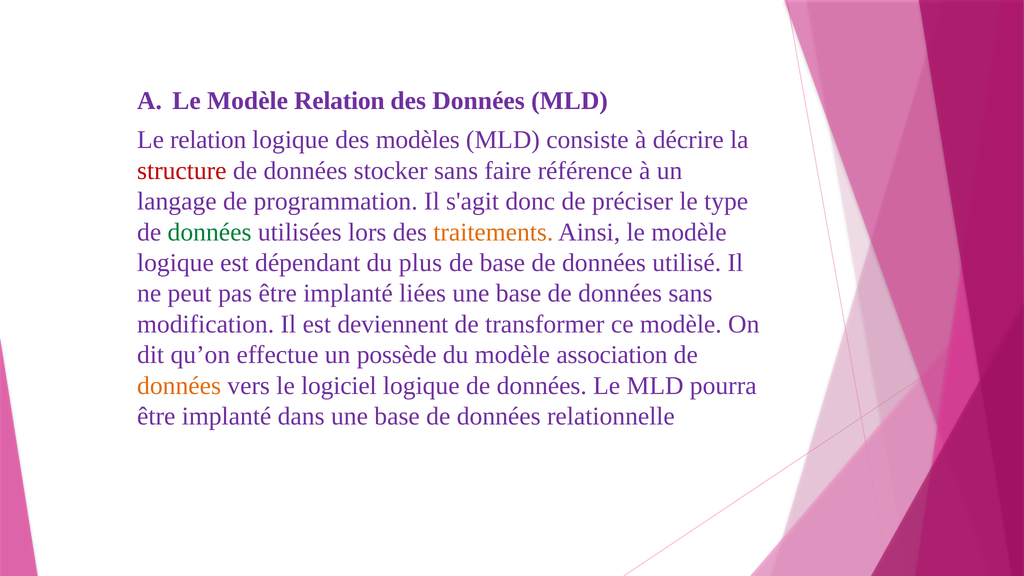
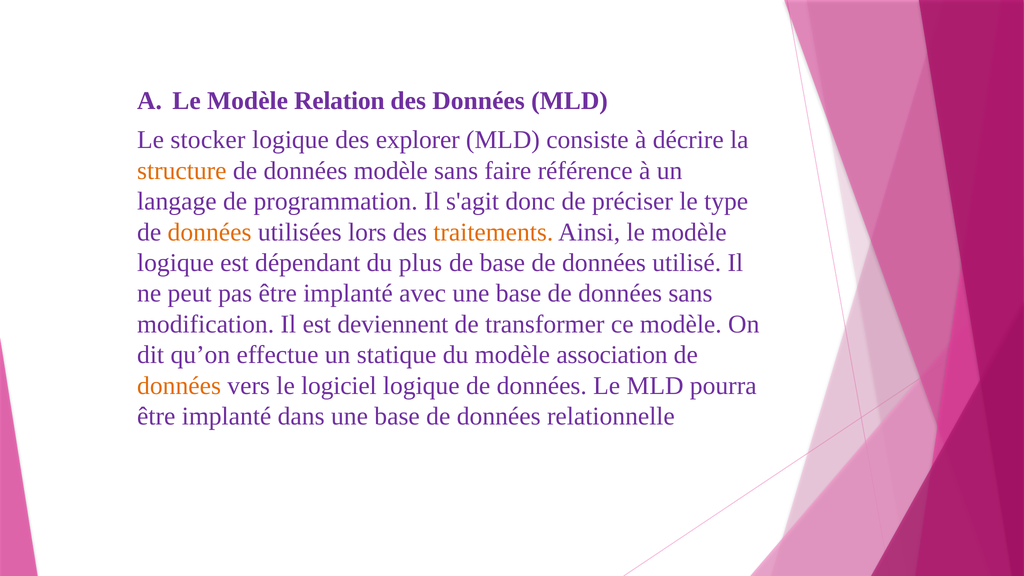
Le relation: relation -> stocker
modèles: modèles -> explorer
structure colour: red -> orange
données stocker: stocker -> modèle
données at (210, 232) colour: green -> orange
liées: liées -> avec
possède: possède -> statique
